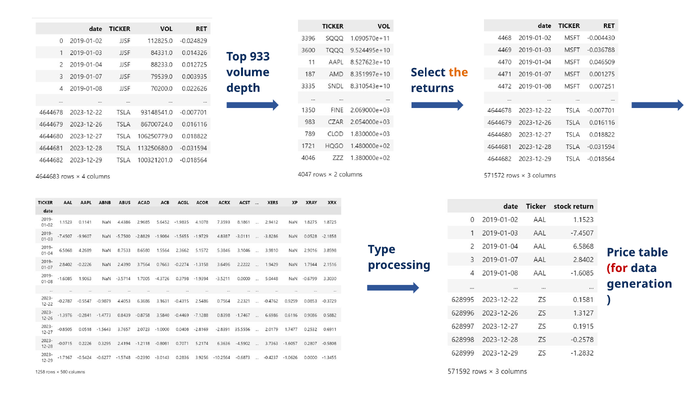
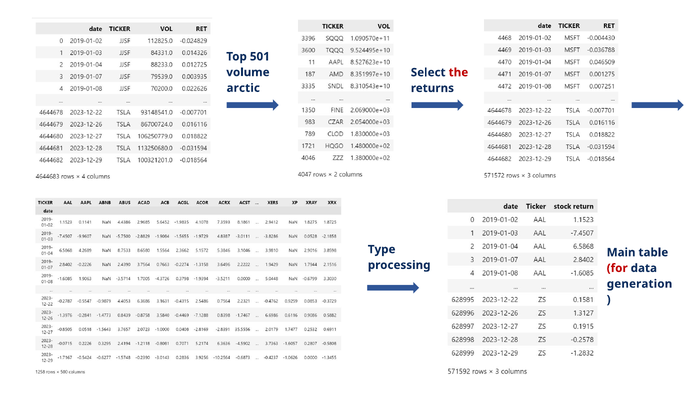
933: 933 -> 501
the colour: orange -> red
depth: depth -> arctic
Price: Price -> Main
